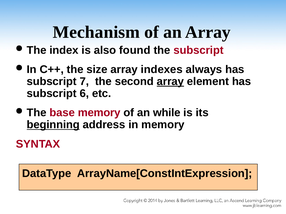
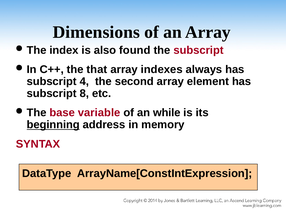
Mechanism: Mechanism -> Dimensions
size: size -> that
7: 7 -> 4
array at (170, 82) underline: present -> none
6: 6 -> 8
base memory: memory -> variable
